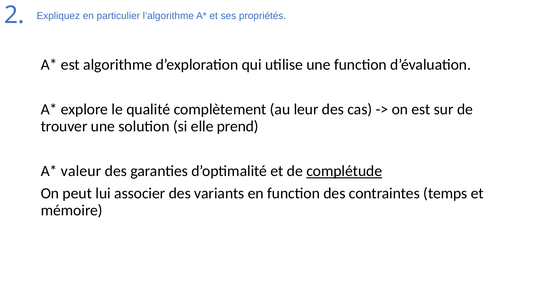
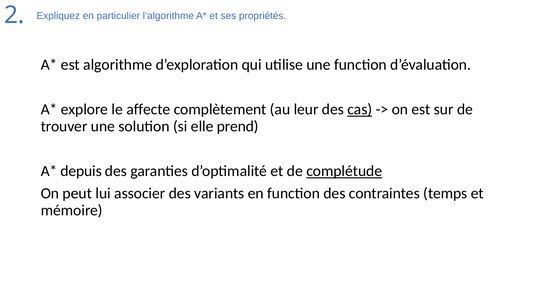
qualité: qualité -> affecte
cas underline: none -> present
valeur: valeur -> depuis
